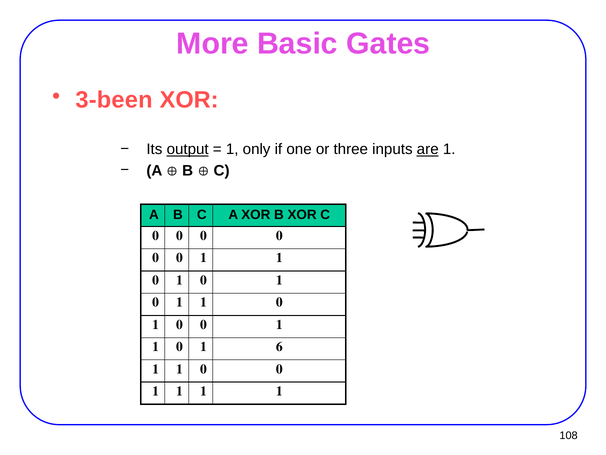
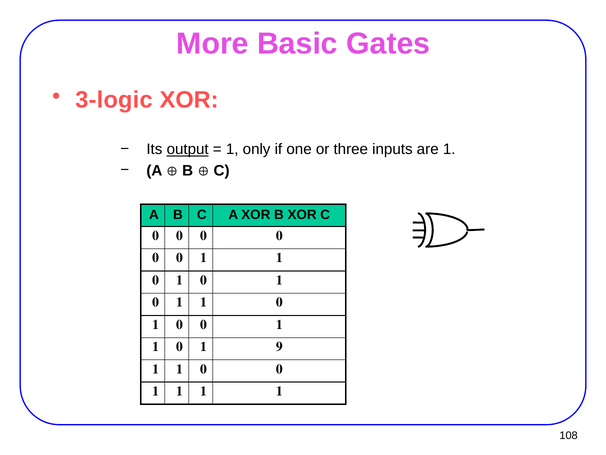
3-been: 3-been -> 3-logic
are underline: present -> none
6: 6 -> 9
